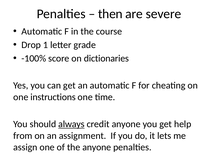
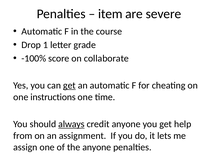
then: then -> item
dictionaries: dictionaries -> collaborate
get at (69, 86) underline: none -> present
